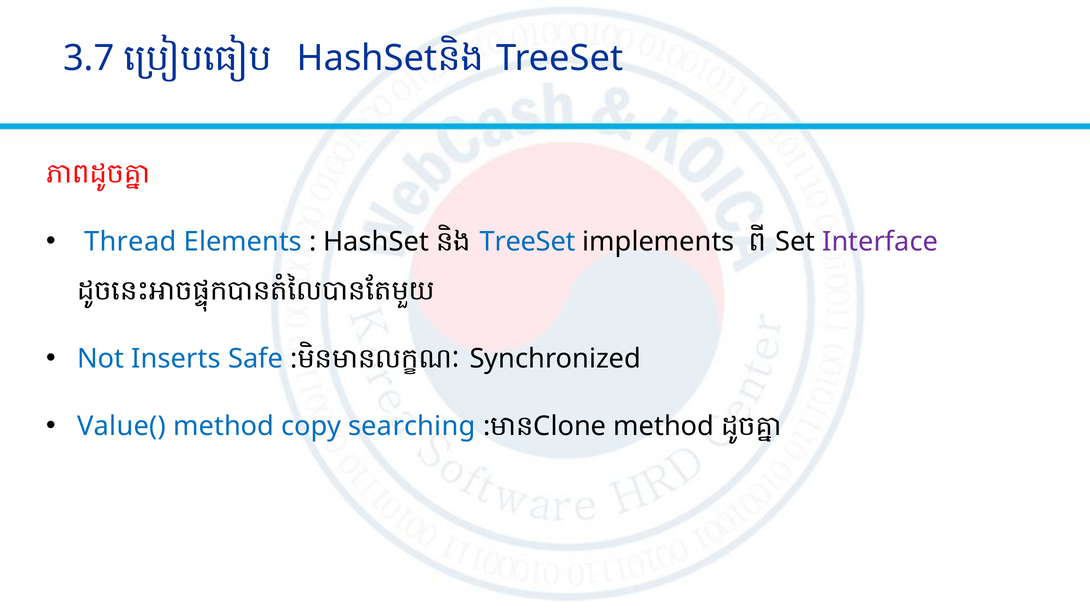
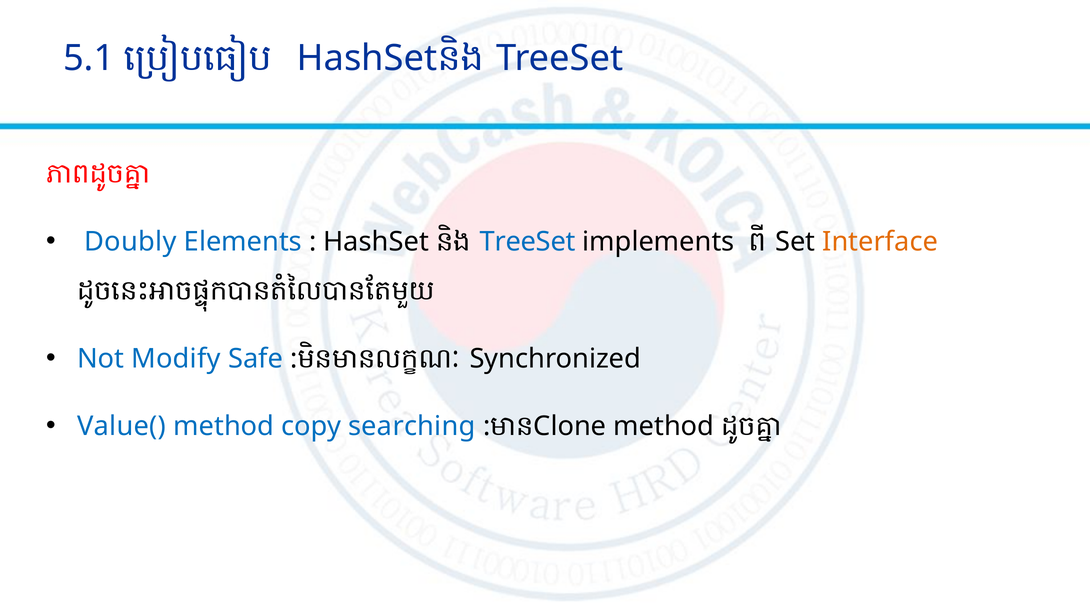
3.7: 3.7 -> 5.1
Thread: Thread -> Doubly
Interface colour: purple -> orange
Inserts: Inserts -> Modify
